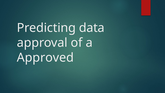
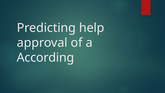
data: data -> help
Approved: Approved -> According
